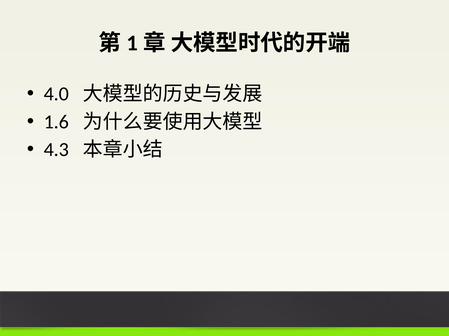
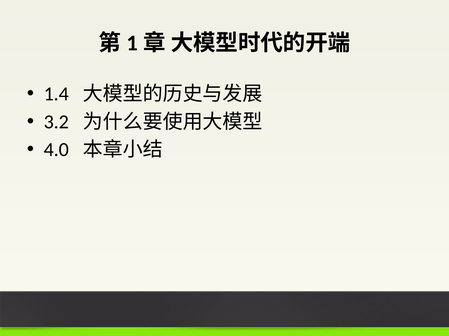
4.0: 4.0 -> 1.4
1.6: 1.6 -> 3.2
4.3: 4.3 -> 4.0
